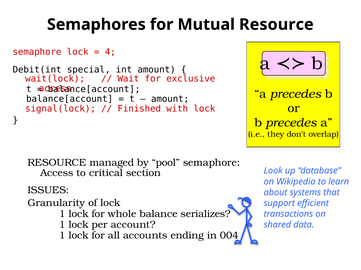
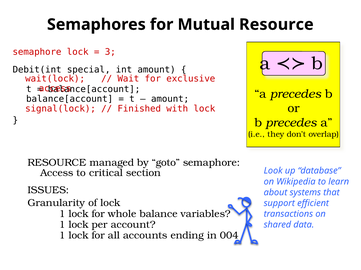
4: 4 -> 3
pool: pool -> goto
serializes: serializes -> variables
